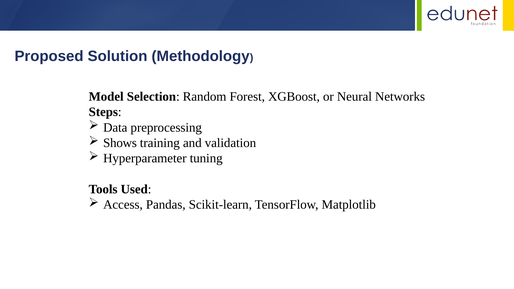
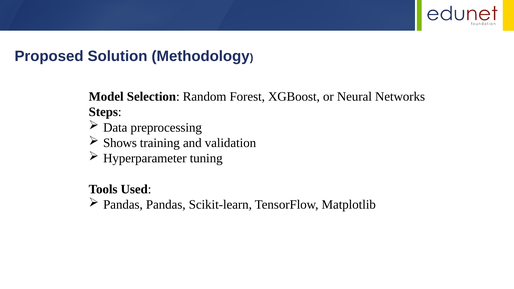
Access at (123, 205): Access -> Pandas
